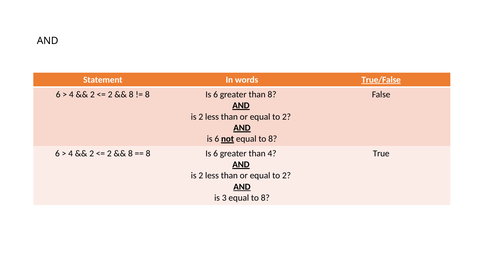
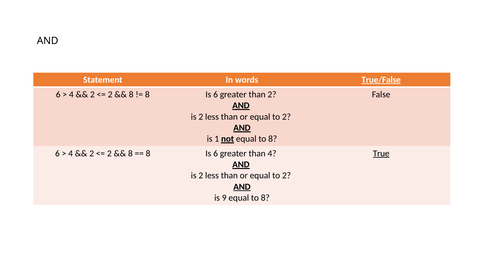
than 8: 8 -> 2
6 at (217, 139): 6 -> 1
True underline: none -> present
3: 3 -> 9
